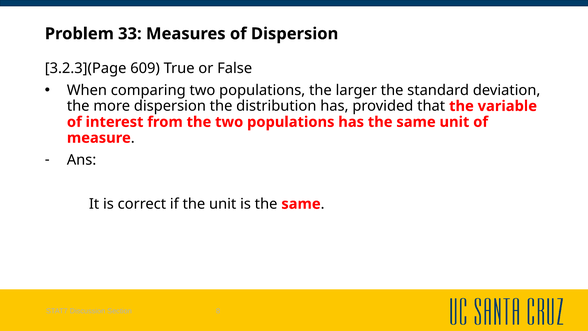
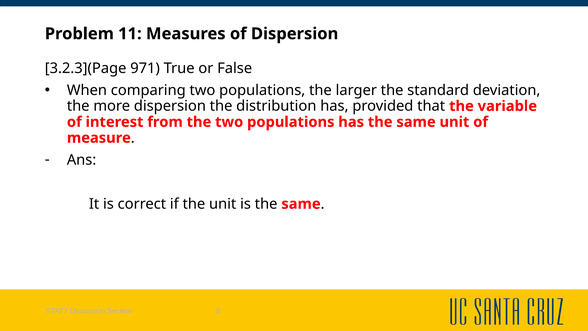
33: 33 -> 11
609: 609 -> 971
